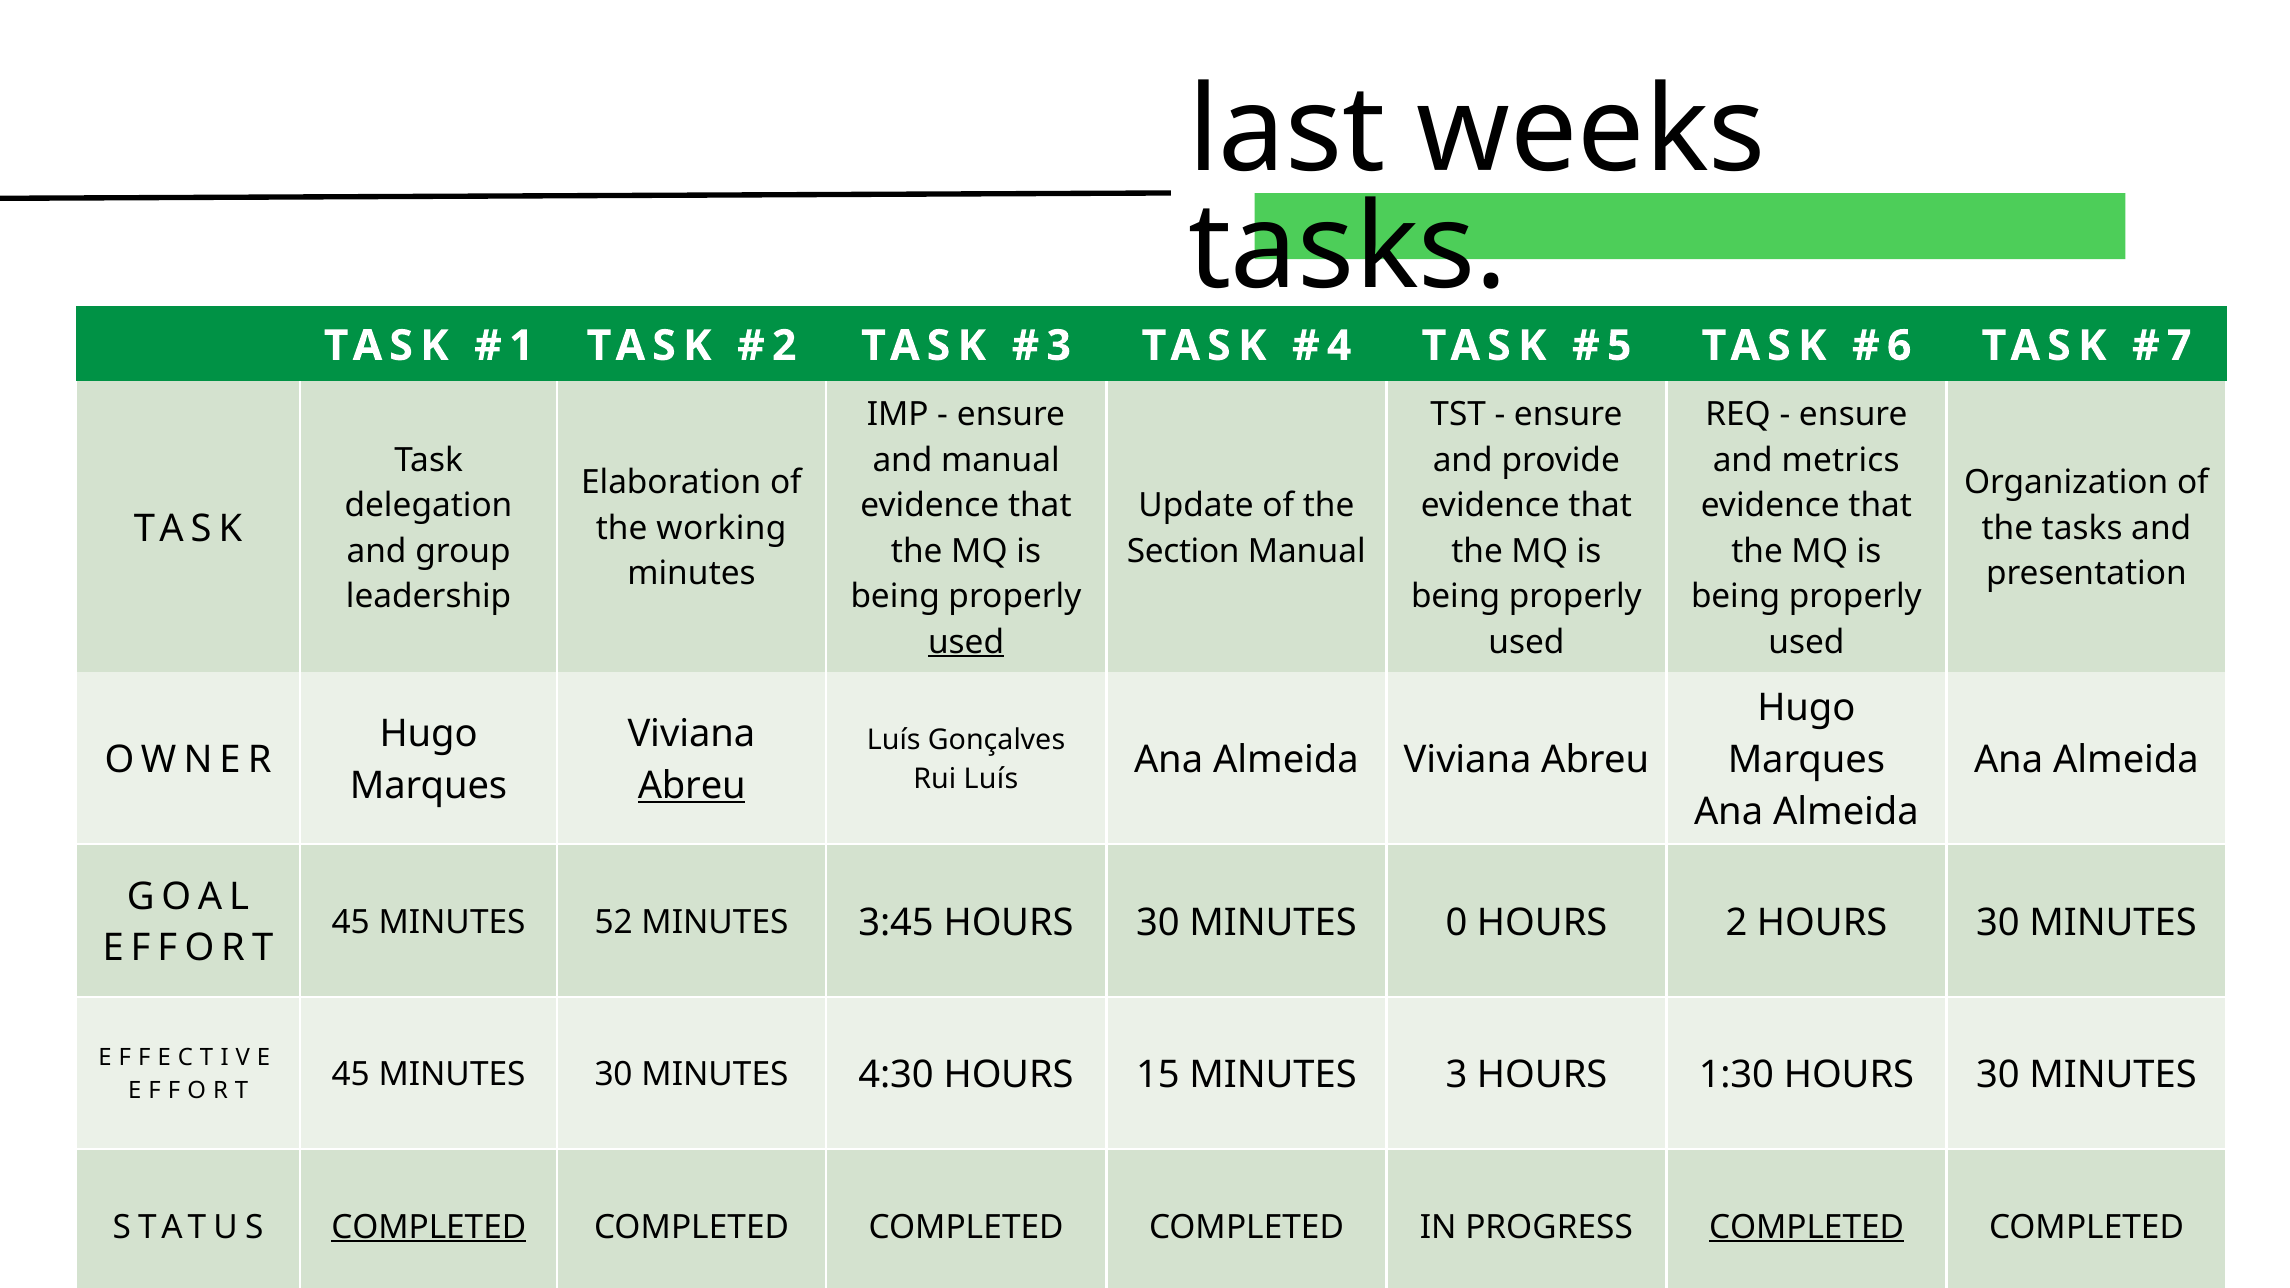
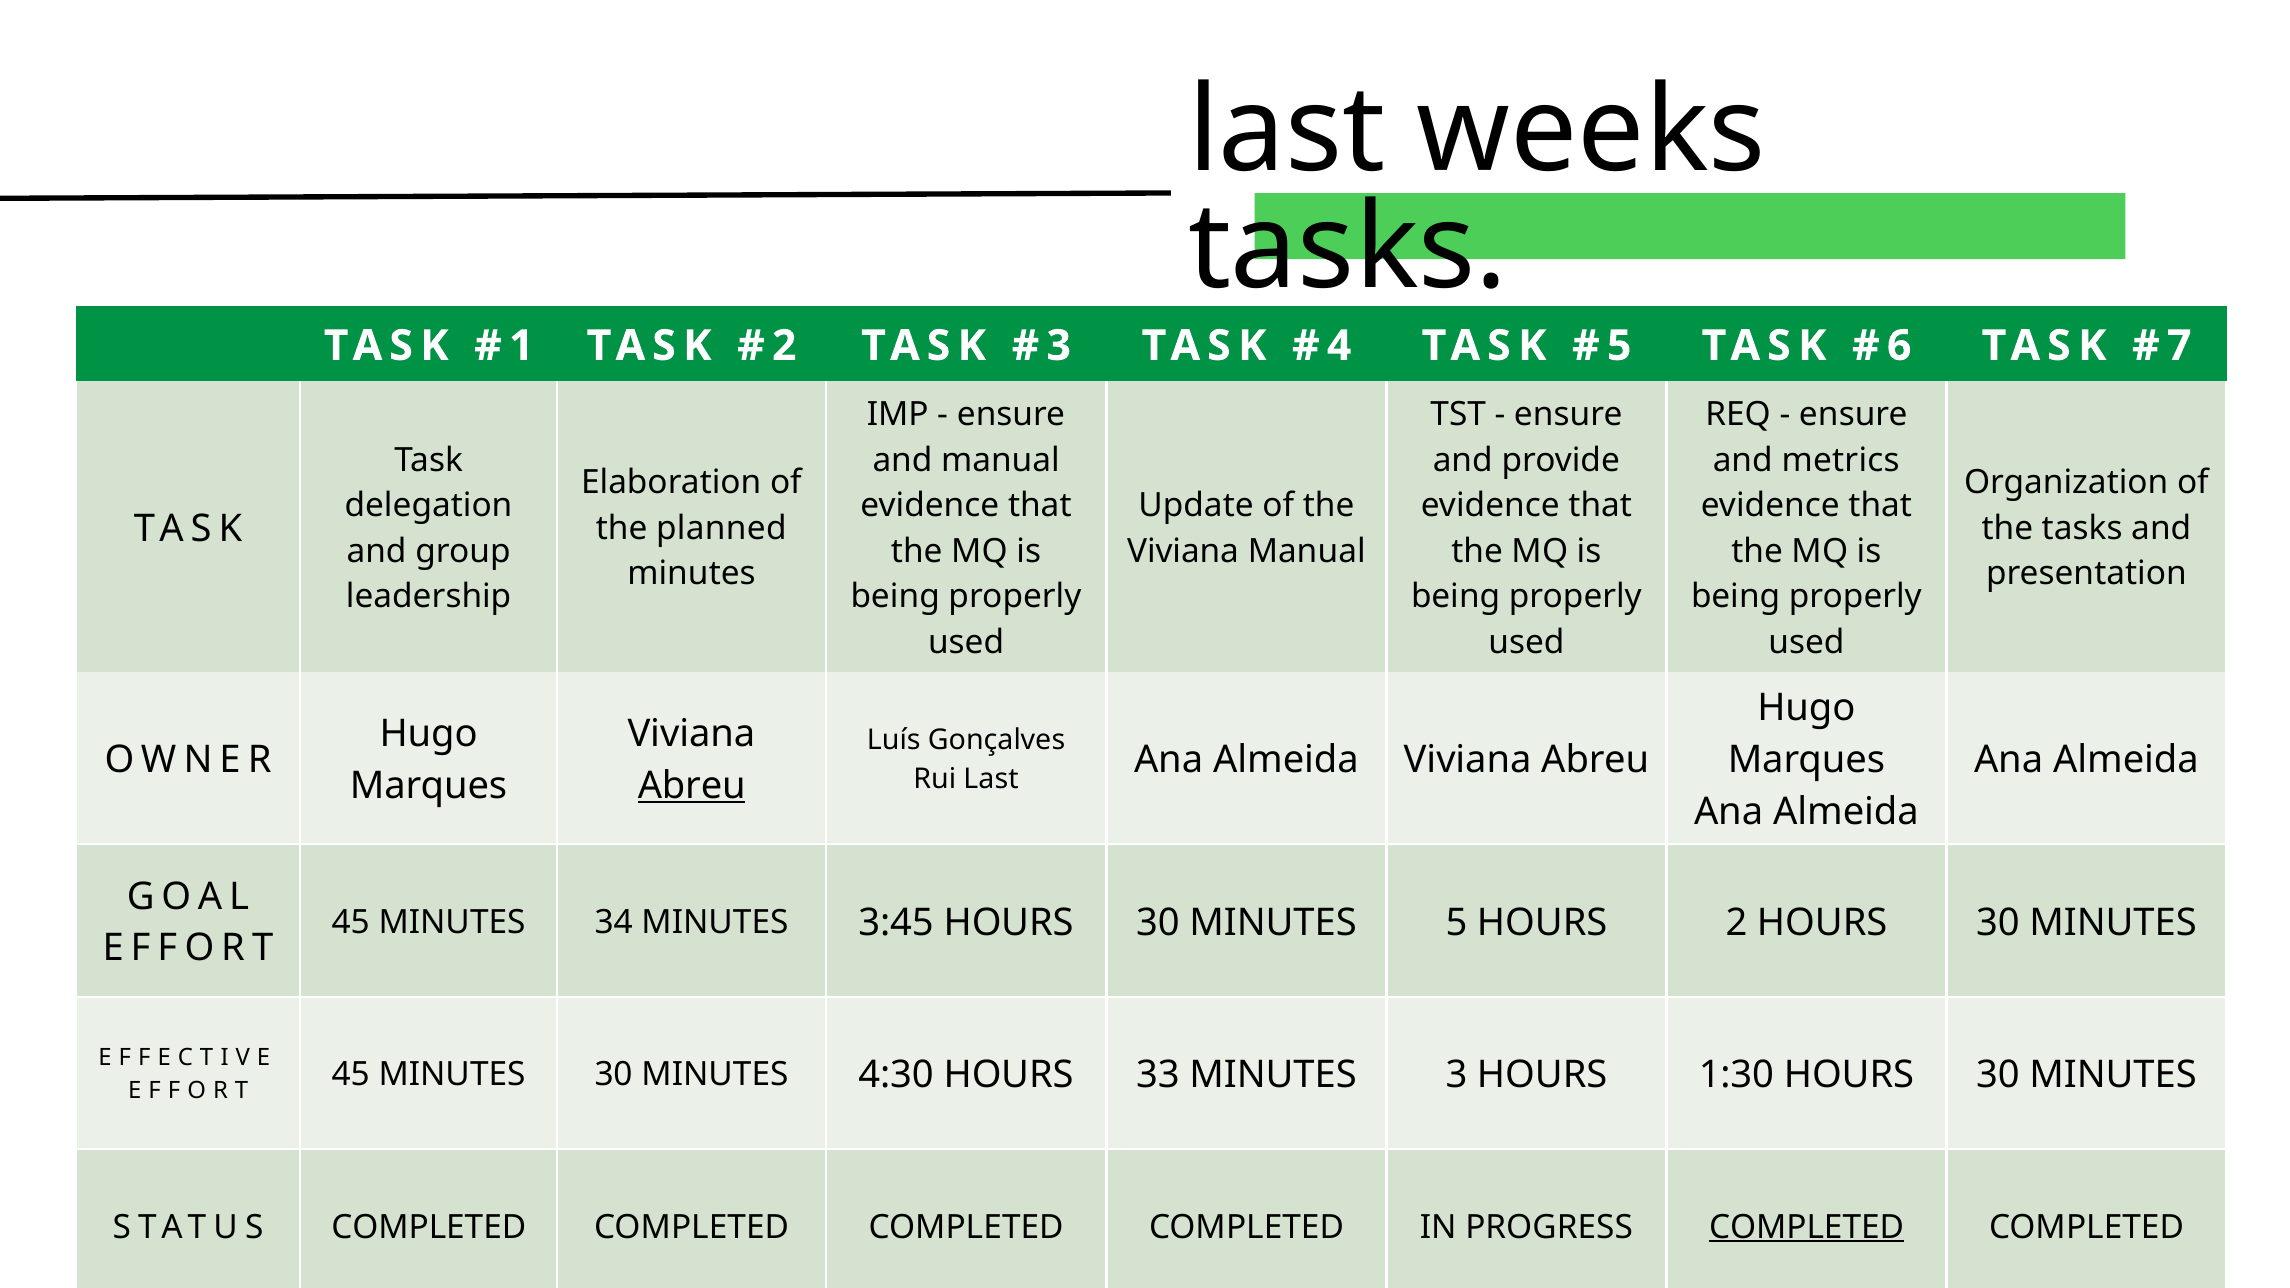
working: working -> planned
Section at (1183, 551): Section -> Viviana
used at (966, 642) underline: present -> none
Rui Luís: Luís -> Last
52: 52 -> 34
0: 0 -> 5
15: 15 -> 33
COMPLETED at (429, 1227) underline: present -> none
